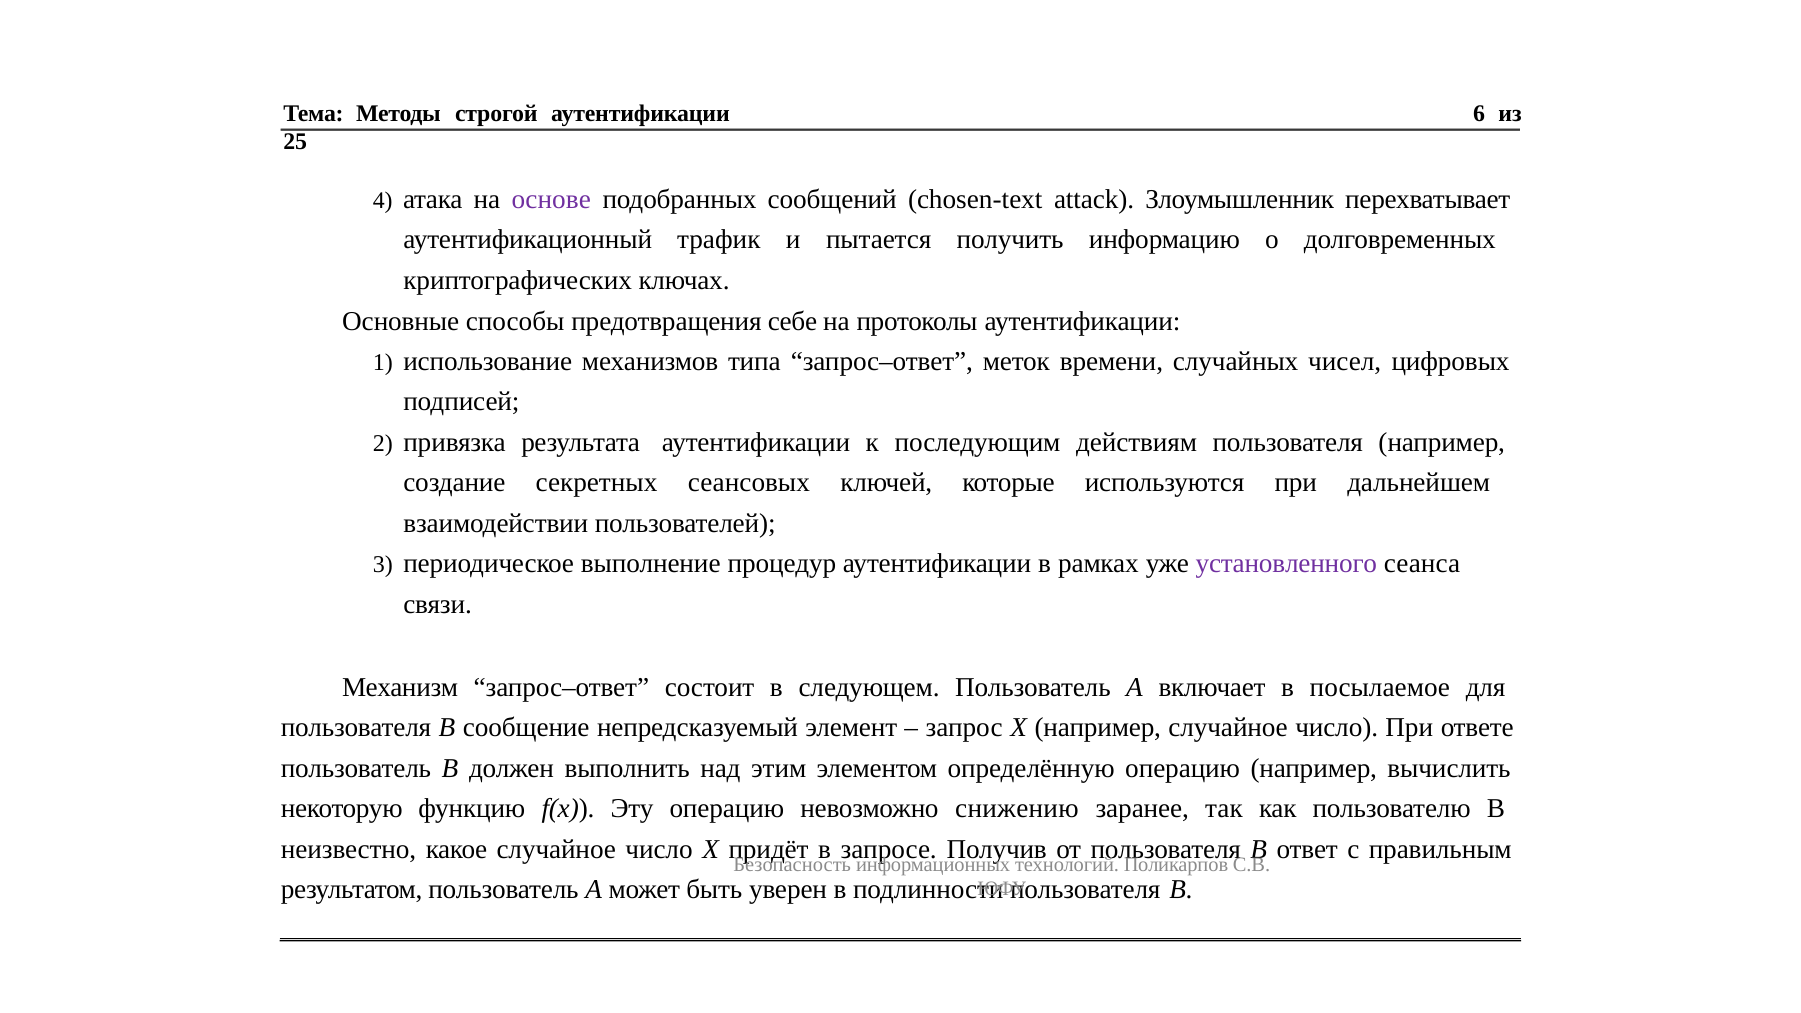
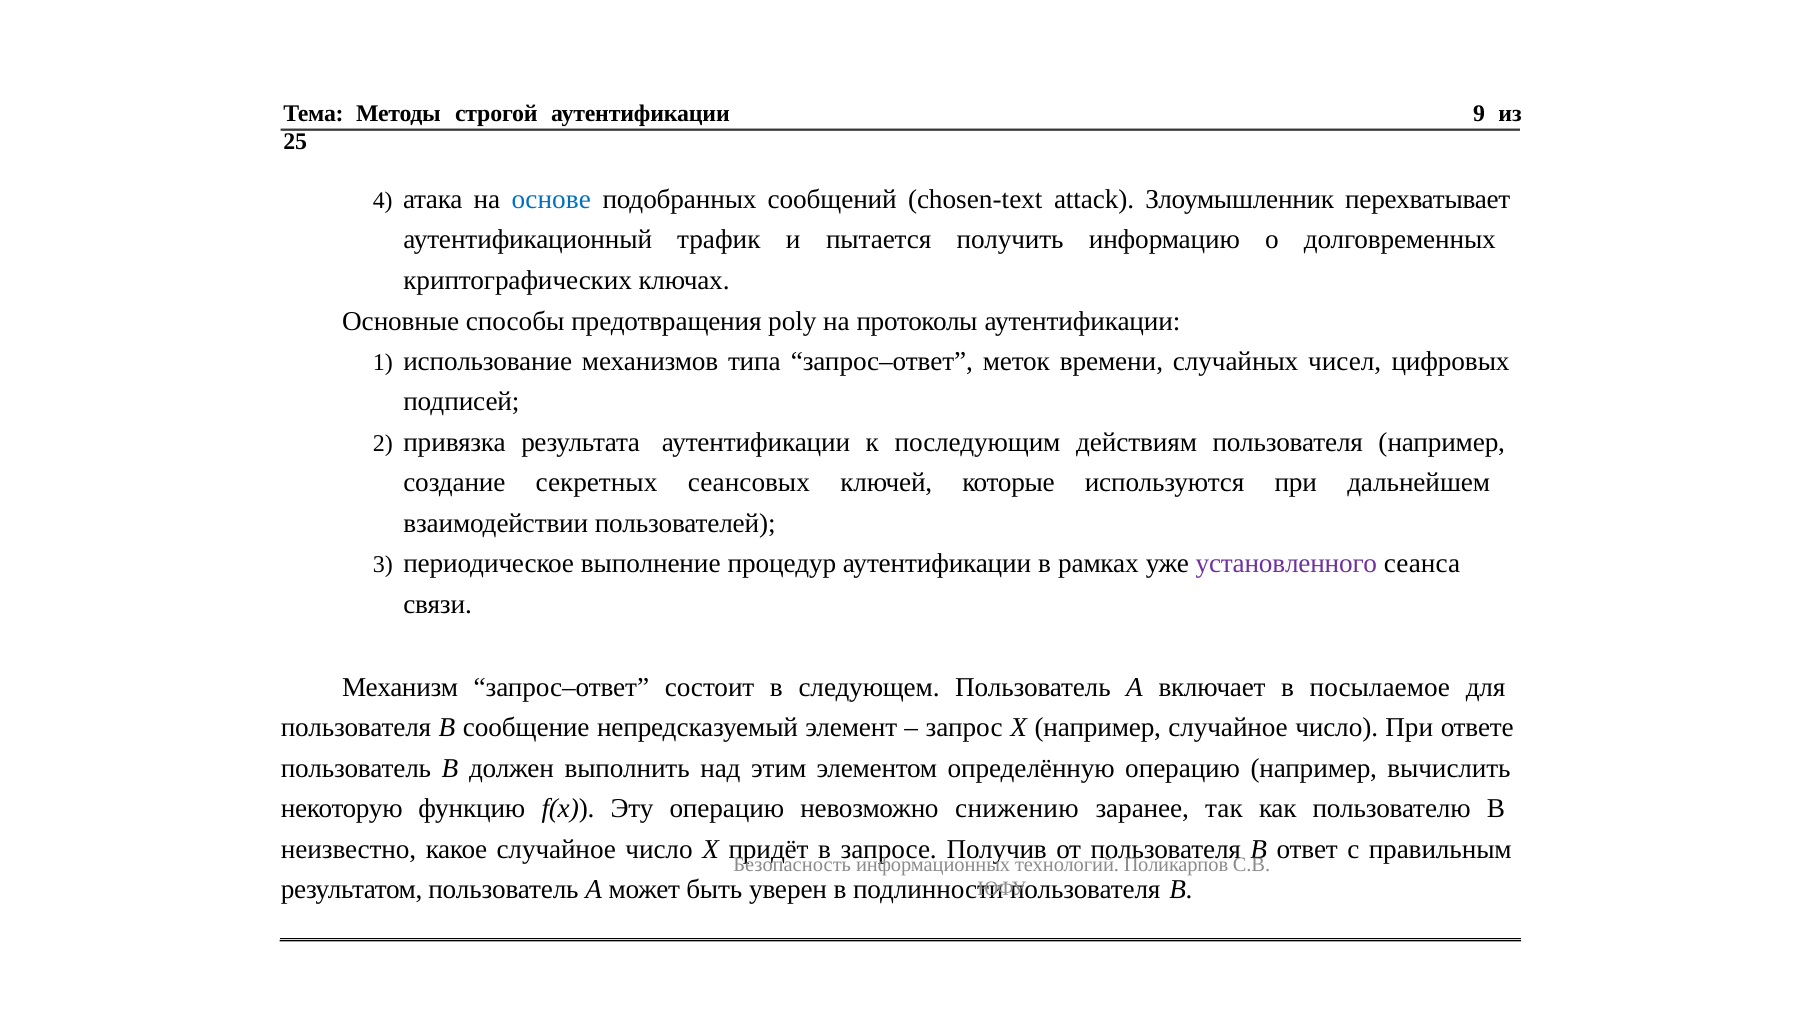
6: 6 -> 9
основе colour: purple -> blue
себе: себе -> poly
